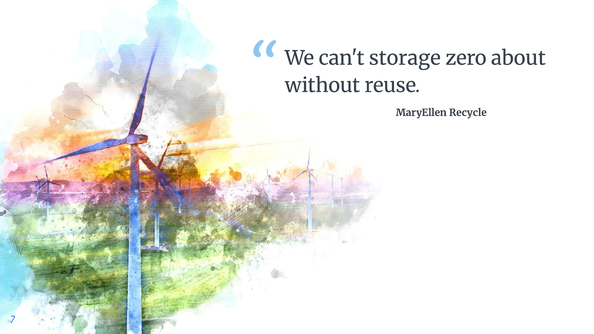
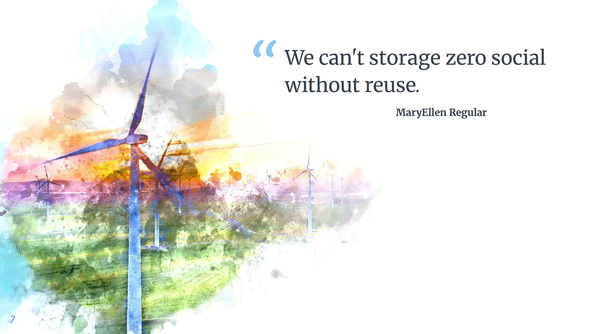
about: about -> social
Recycle: Recycle -> Regular
